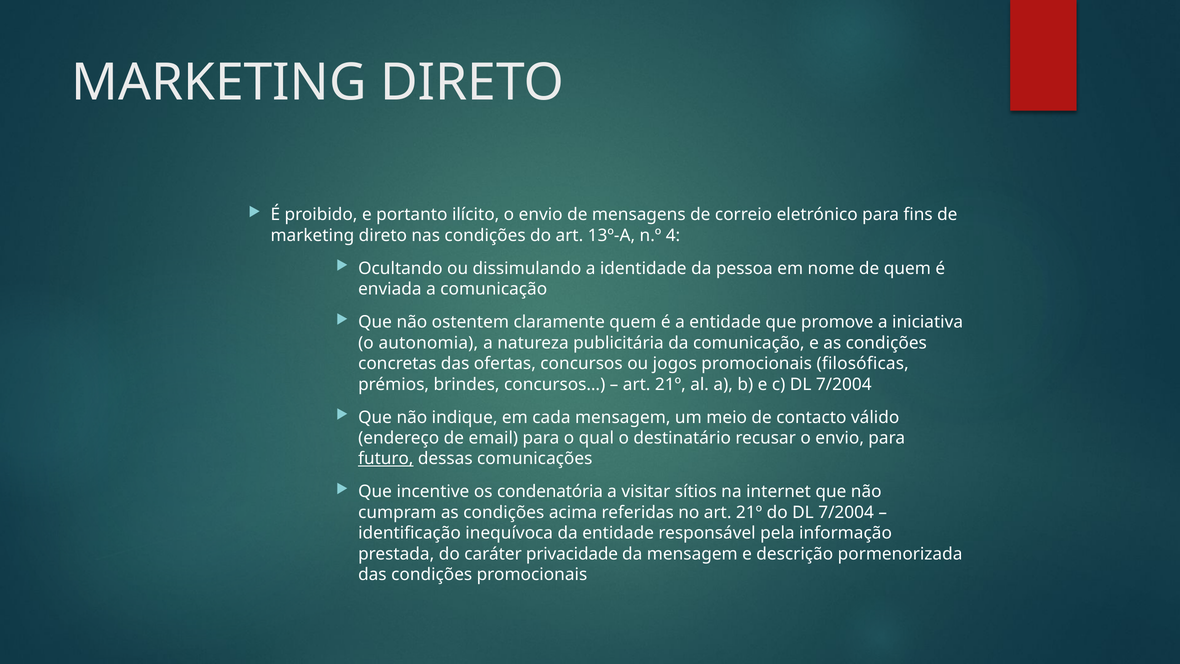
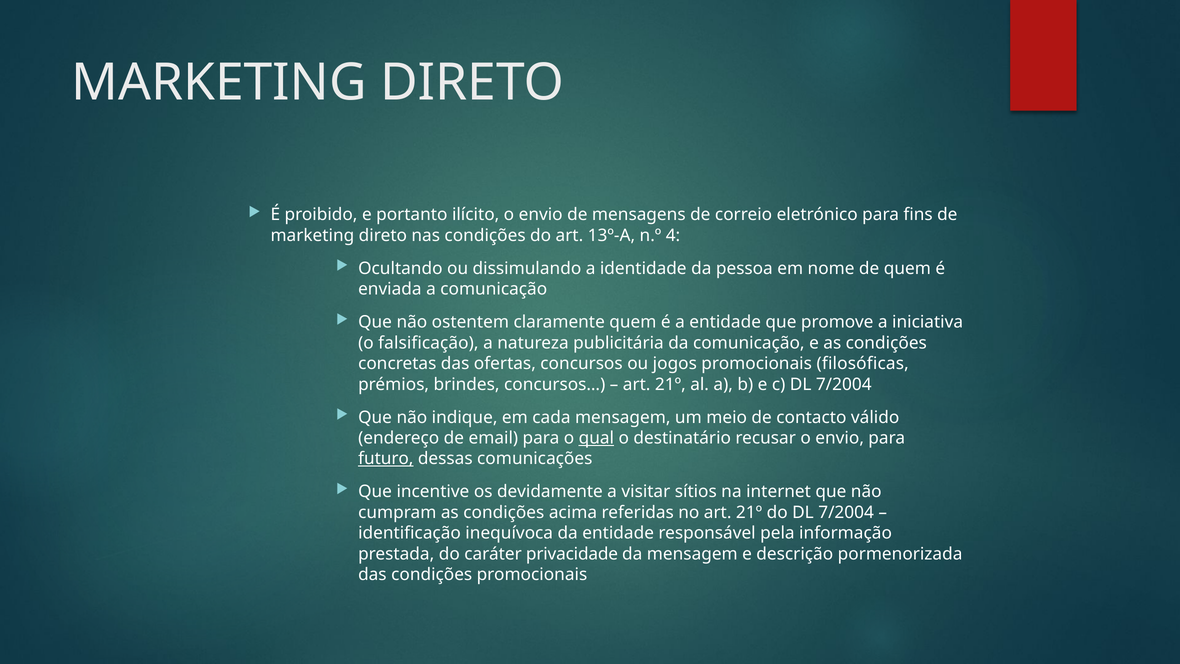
autonomia: autonomia -> falsificação
qual underline: none -> present
condenatória: condenatória -> devidamente
